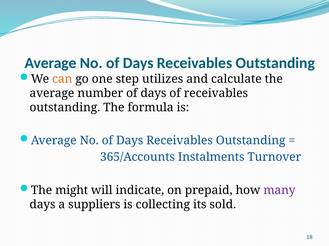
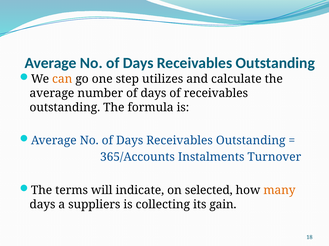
might: might -> terms
prepaid: prepaid -> selected
many colour: purple -> orange
sold: sold -> gain
